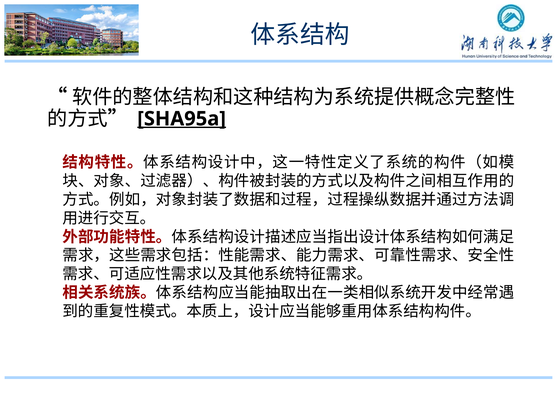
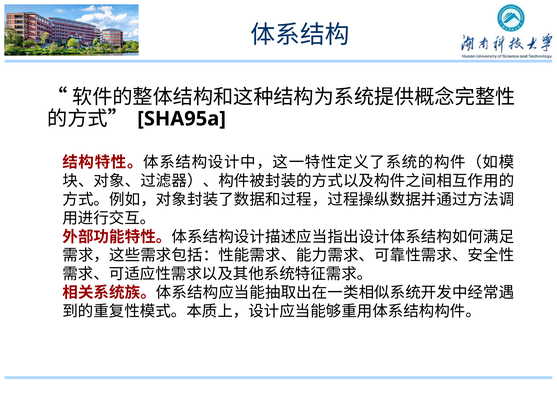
SHA95a underline: present -> none
